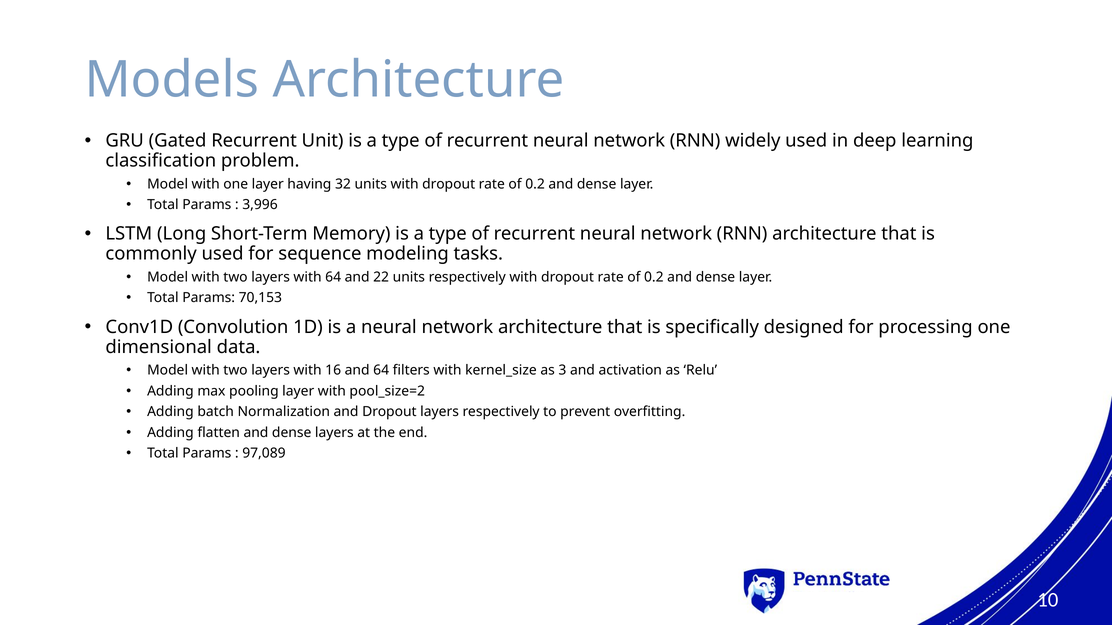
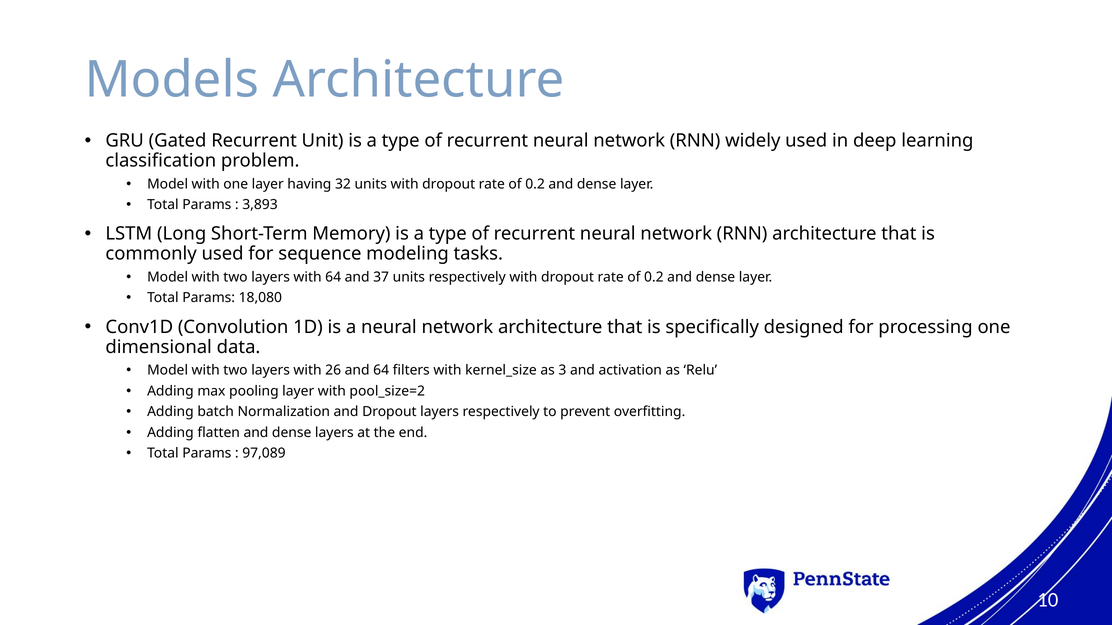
3,996: 3,996 -> 3,893
22: 22 -> 37
70,153: 70,153 -> 18,080
16: 16 -> 26
